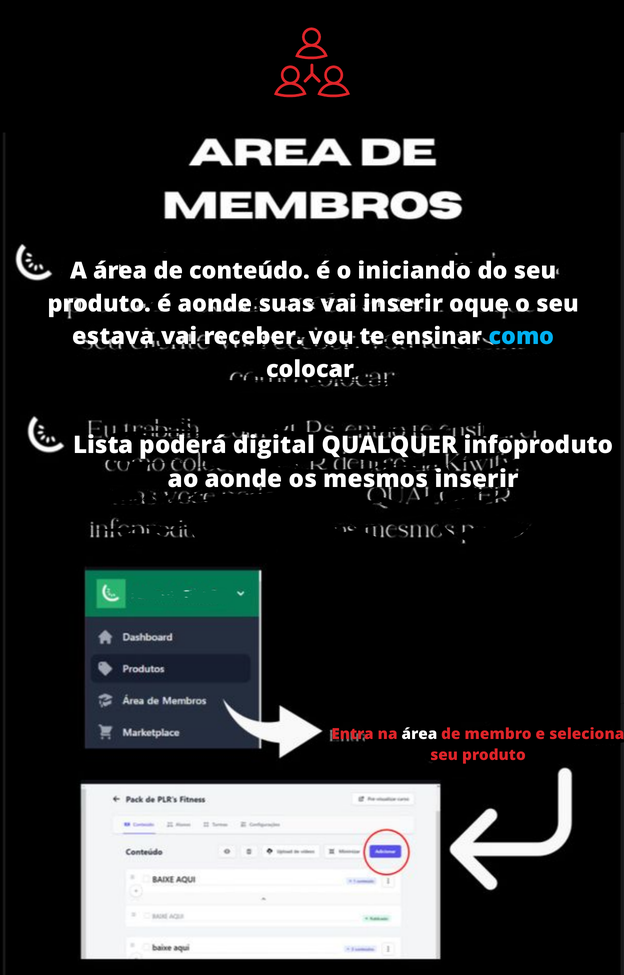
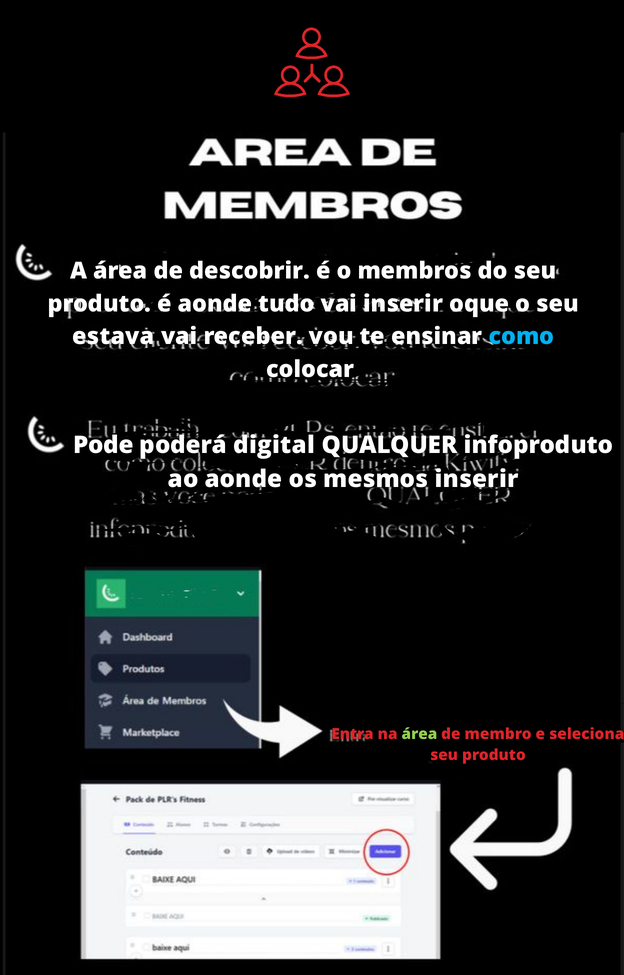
conteúdo: conteúdo -> descobrir
iniciando: iniciando -> membros
suas: suas -> tudo
Lista: Lista -> Pode
área at (419, 734) colour: white -> light green
